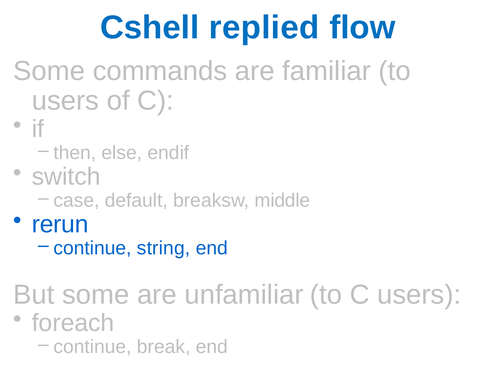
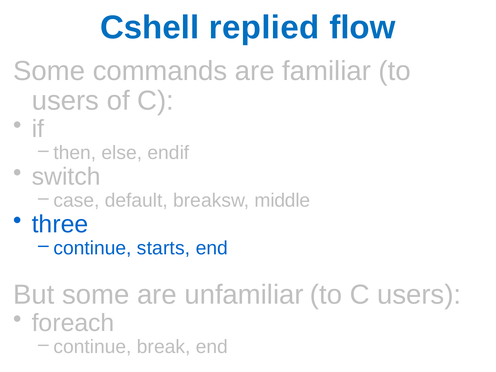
rerun: rerun -> three
string: string -> starts
